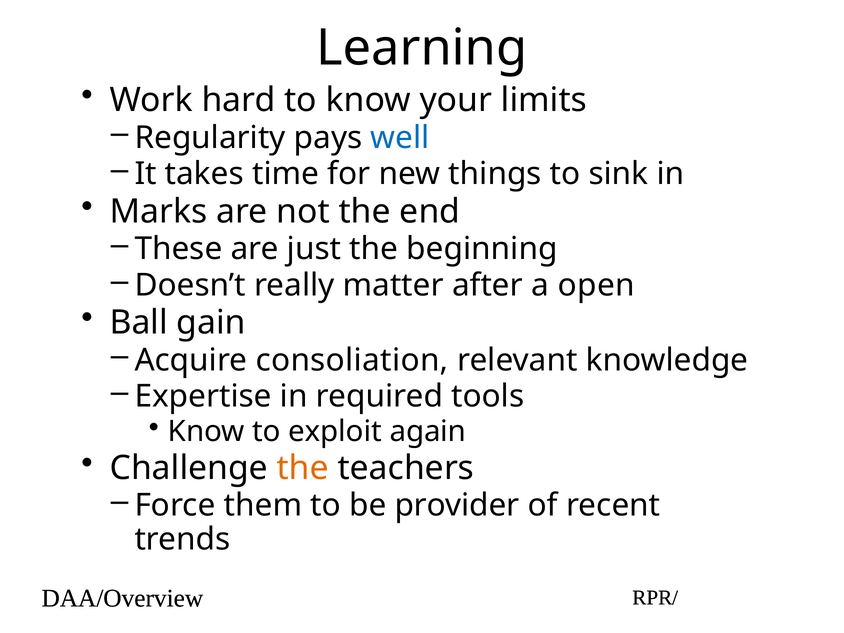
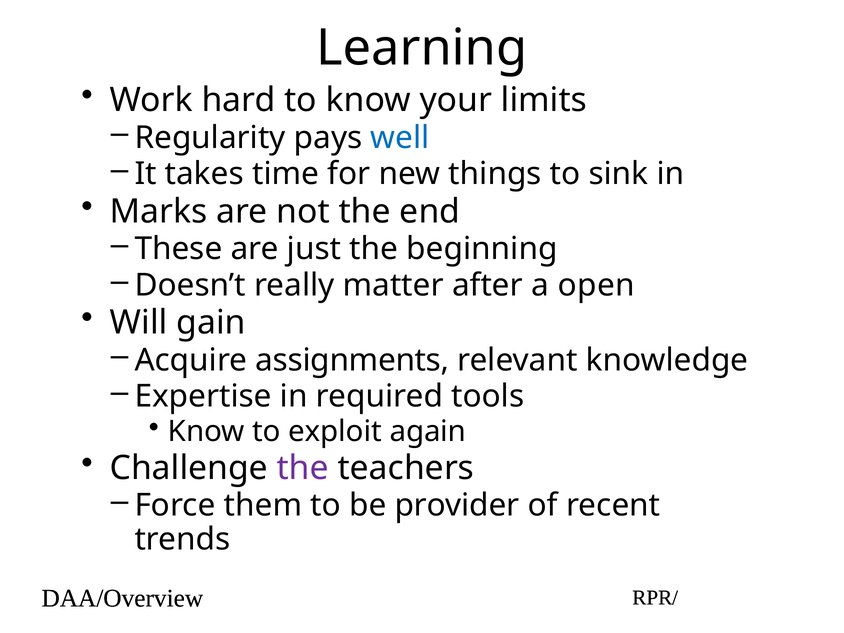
Ball: Ball -> Will
consoliation: consoliation -> assignments
the at (303, 468) colour: orange -> purple
